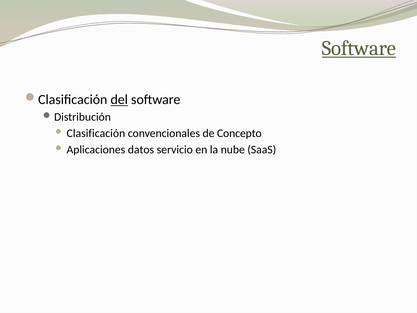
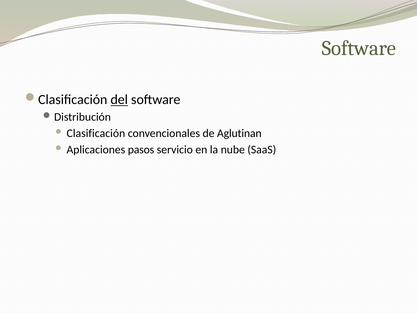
Software at (359, 48) underline: present -> none
Concepto: Concepto -> Aglutinan
datos: datos -> pasos
